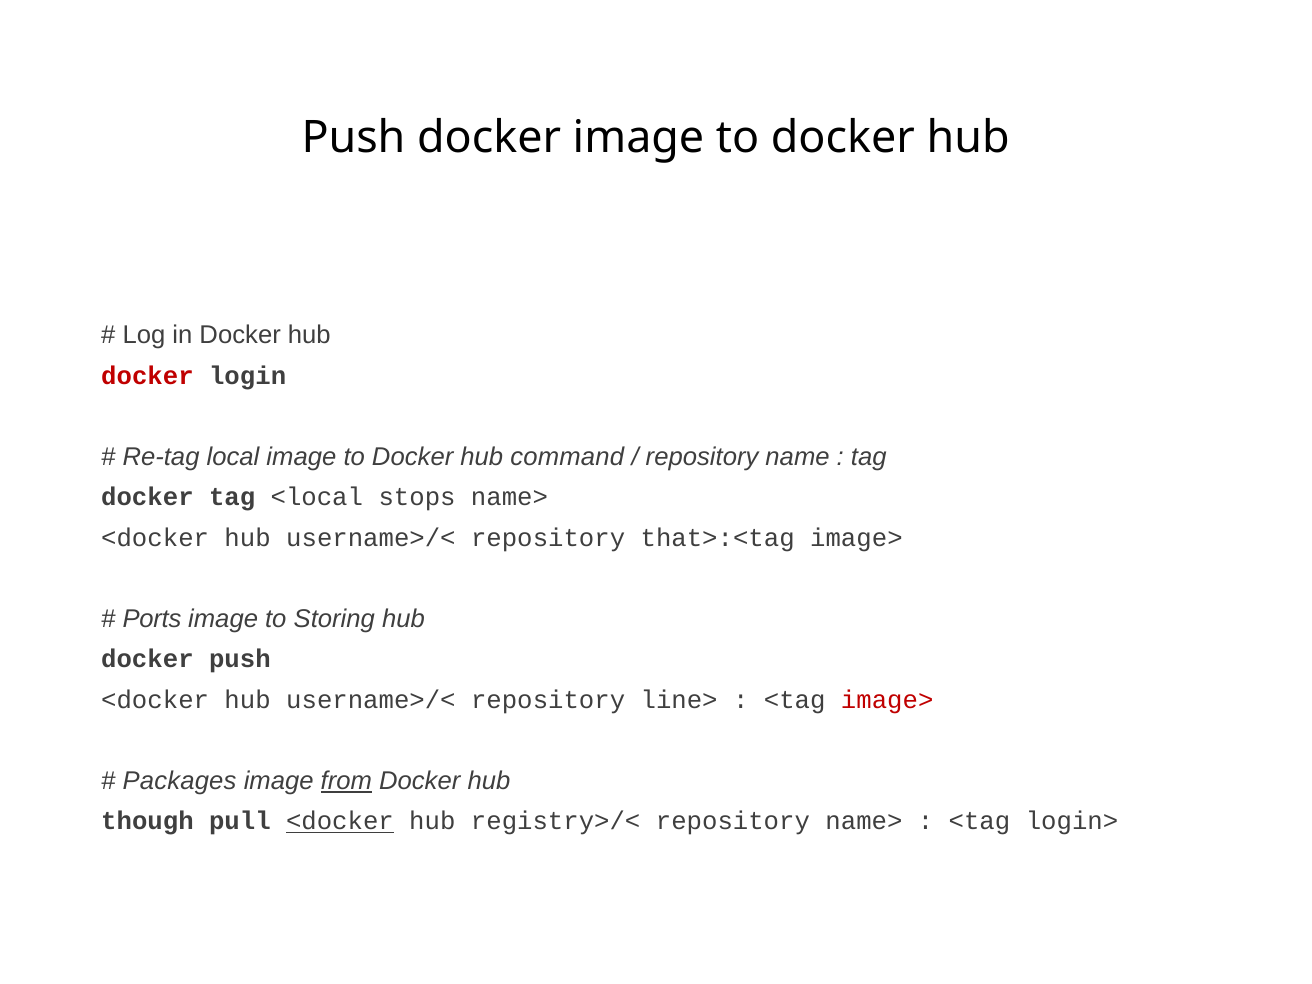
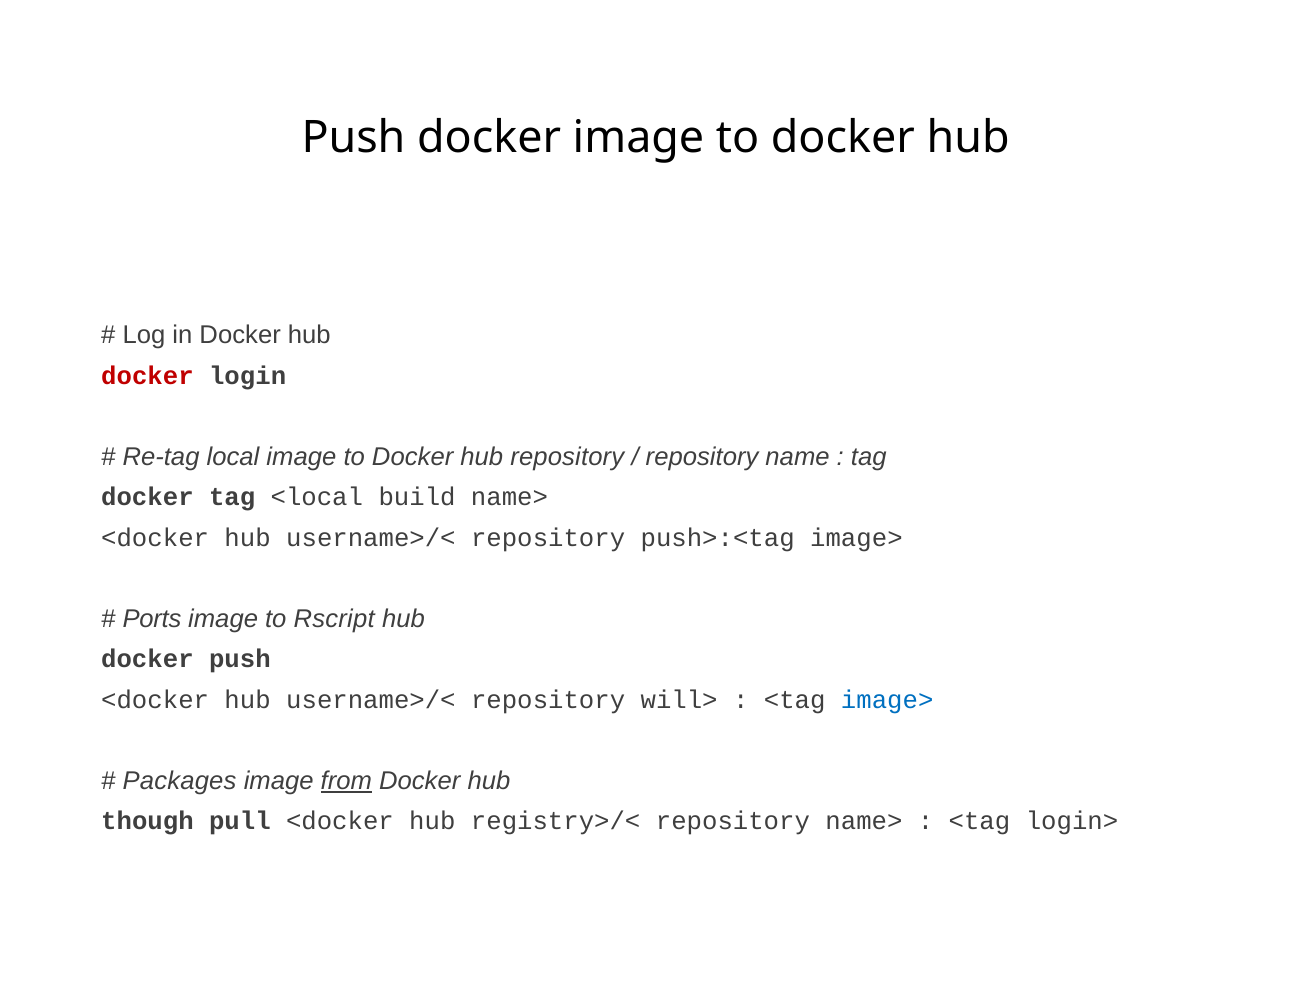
hub command: command -> repository
stops: stops -> build
that>:<tag: that>:<tag -> push>:<tag
Storing: Storing -> Rscript
line>: line> -> will>
image> at (887, 700) colour: red -> blue
<docker at (340, 821) underline: present -> none
